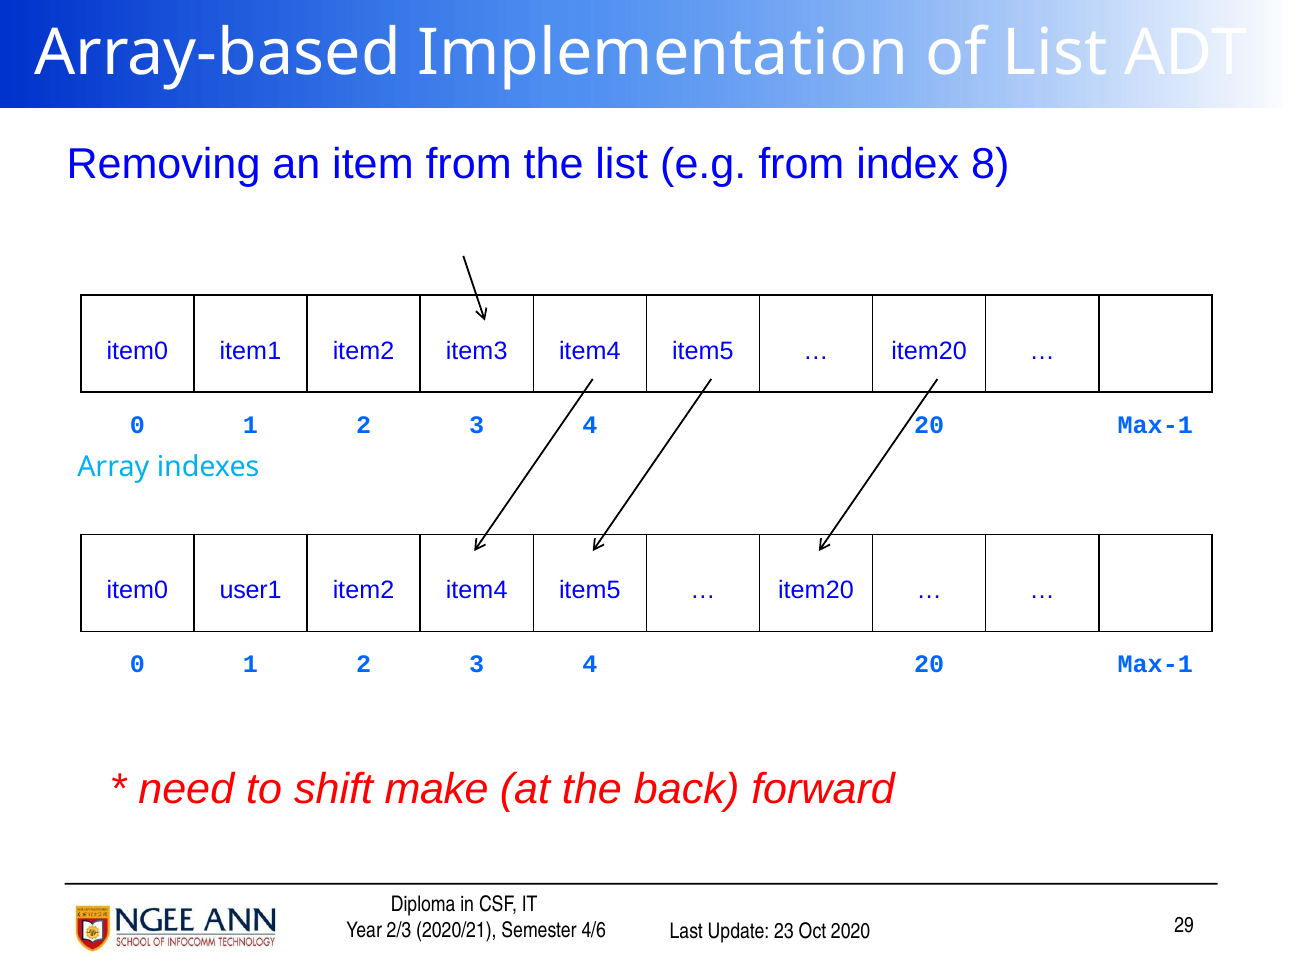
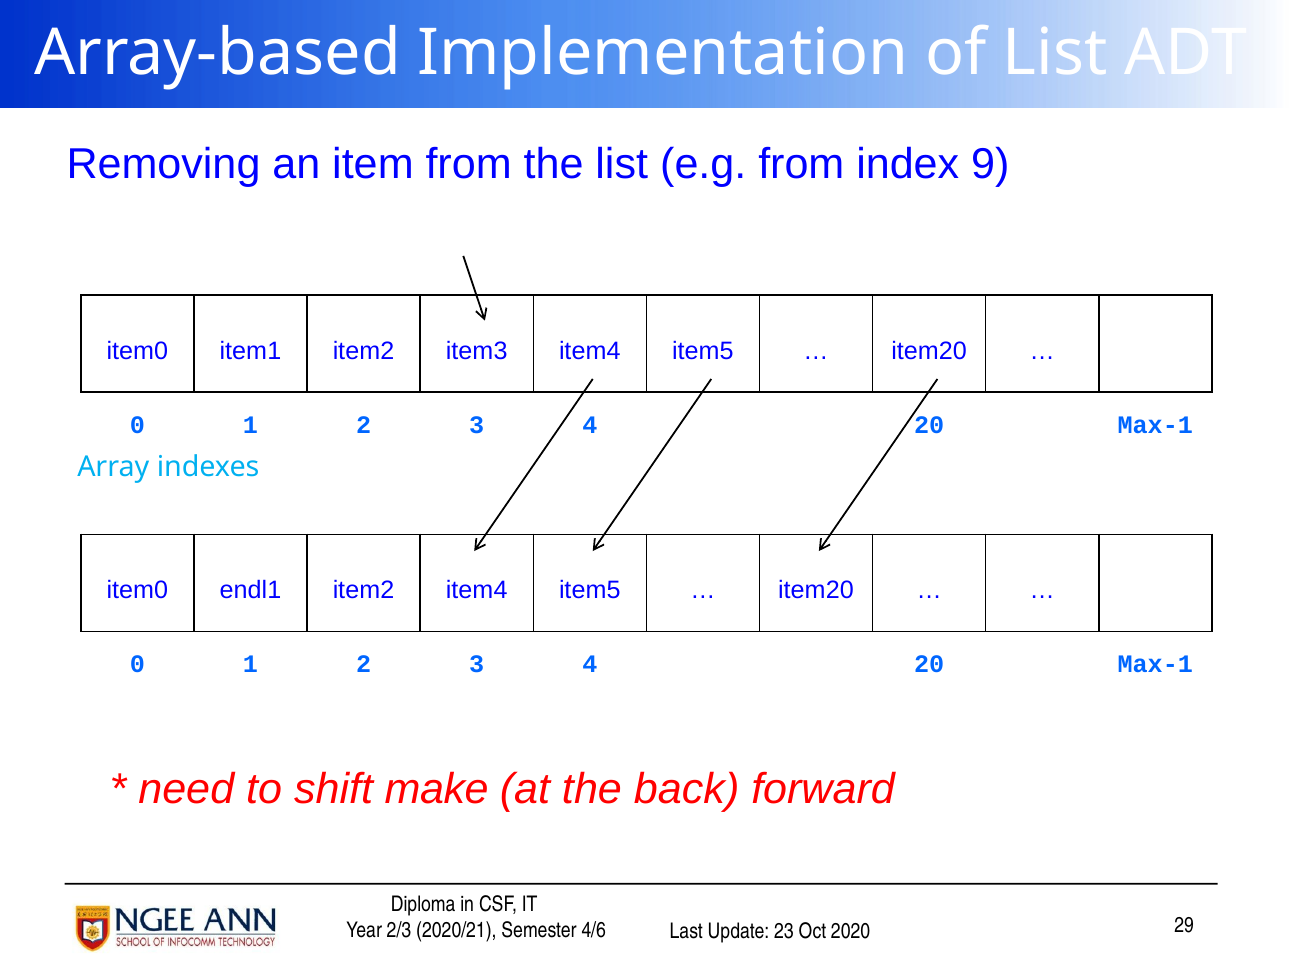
8: 8 -> 9
user1: user1 -> endl1
